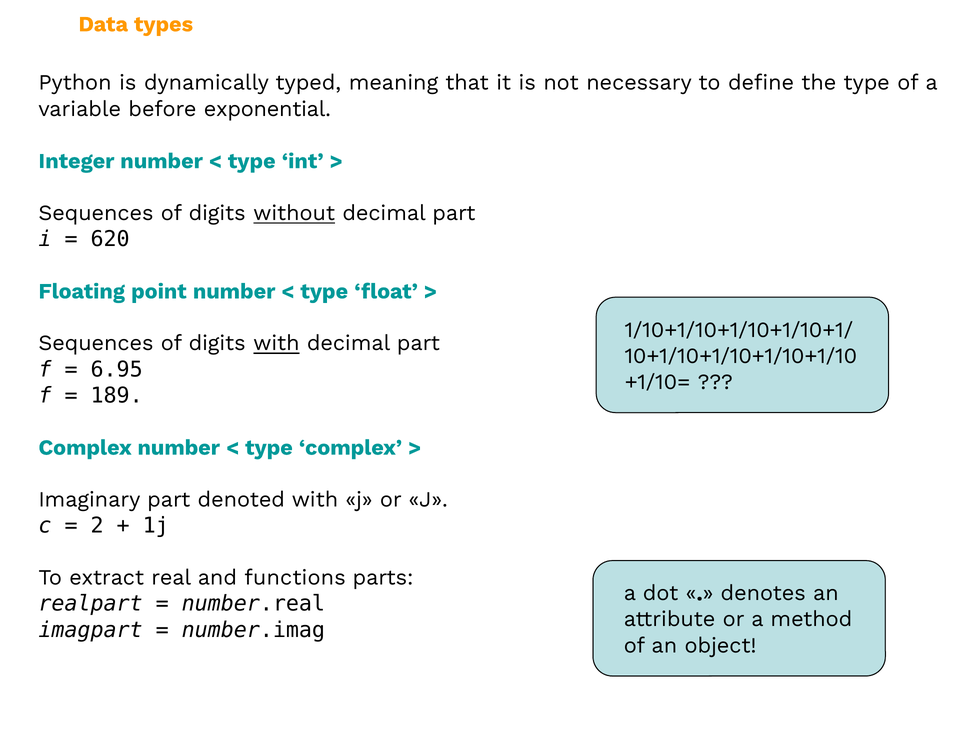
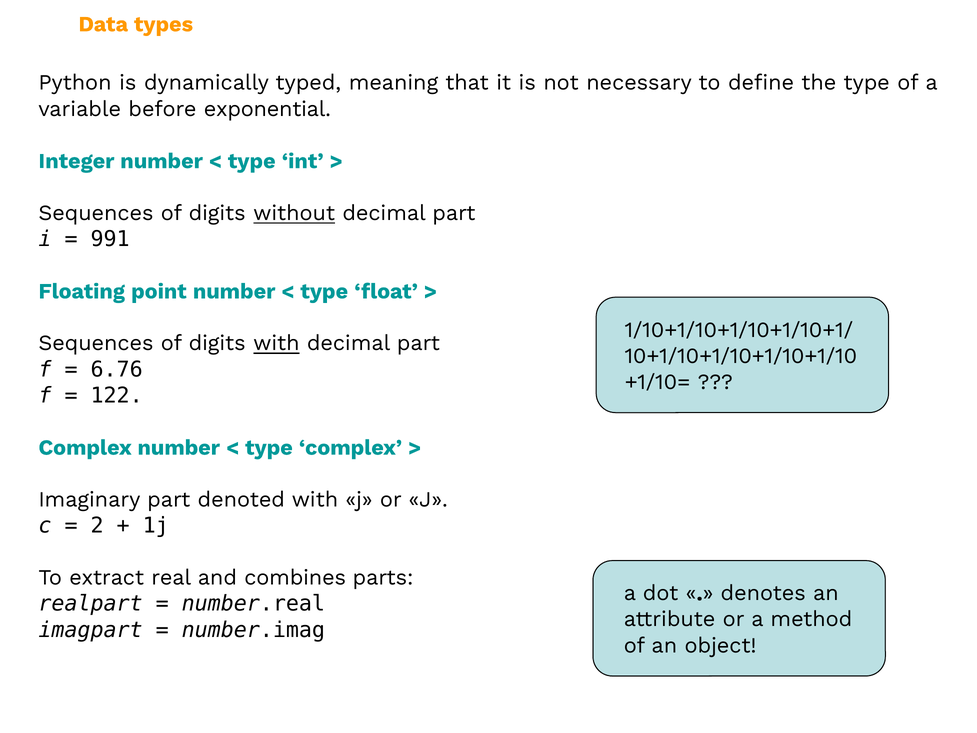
620: 620 -> 991
6.95: 6.95 -> 6.76
189: 189 -> 122
functions: functions -> combines
